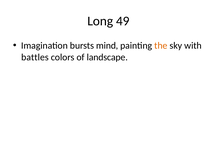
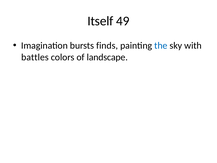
Long: Long -> Itself
mind: mind -> finds
the colour: orange -> blue
